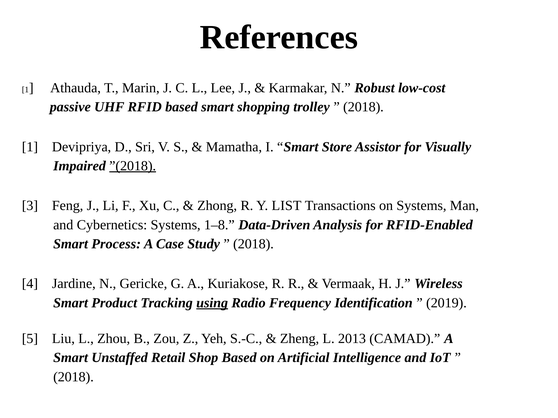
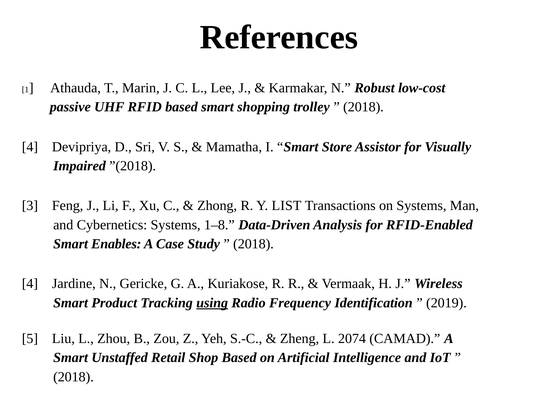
1 at (30, 147): 1 -> 4
”(2018 underline: present -> none
Process: Process -> Enables
2013: 2013 -> 2074
